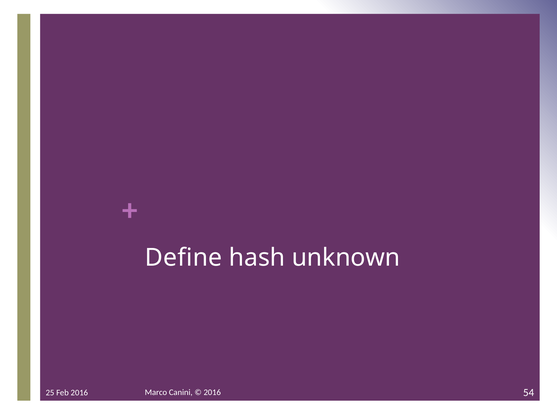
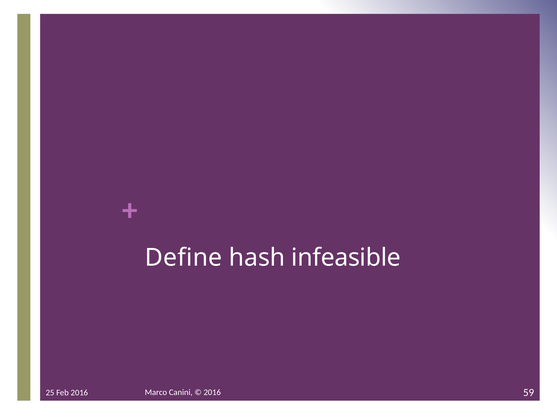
unknown: unknown -> infeasible
54: 54 -> 59
